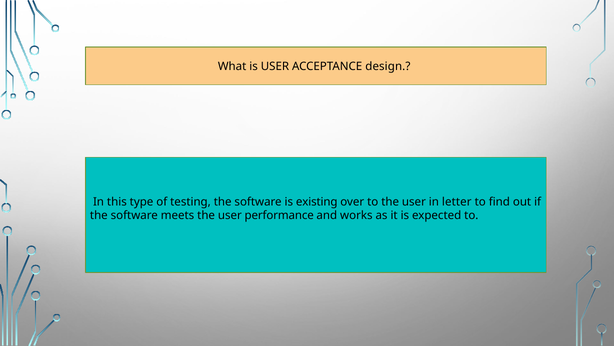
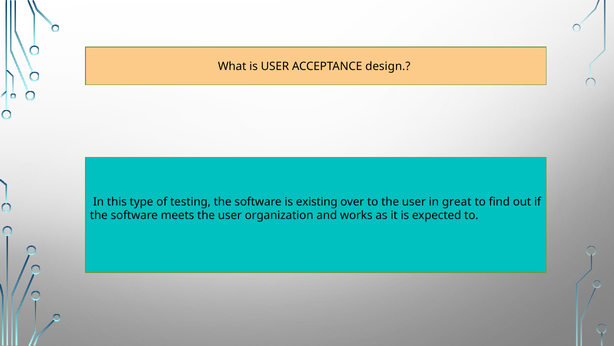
letter: letter -> great
performance: performance -> organization
